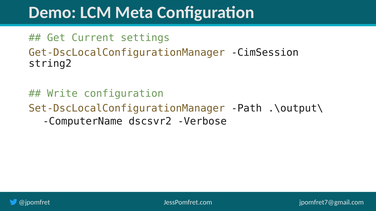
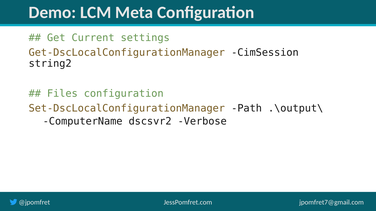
Write: Write -> Files
